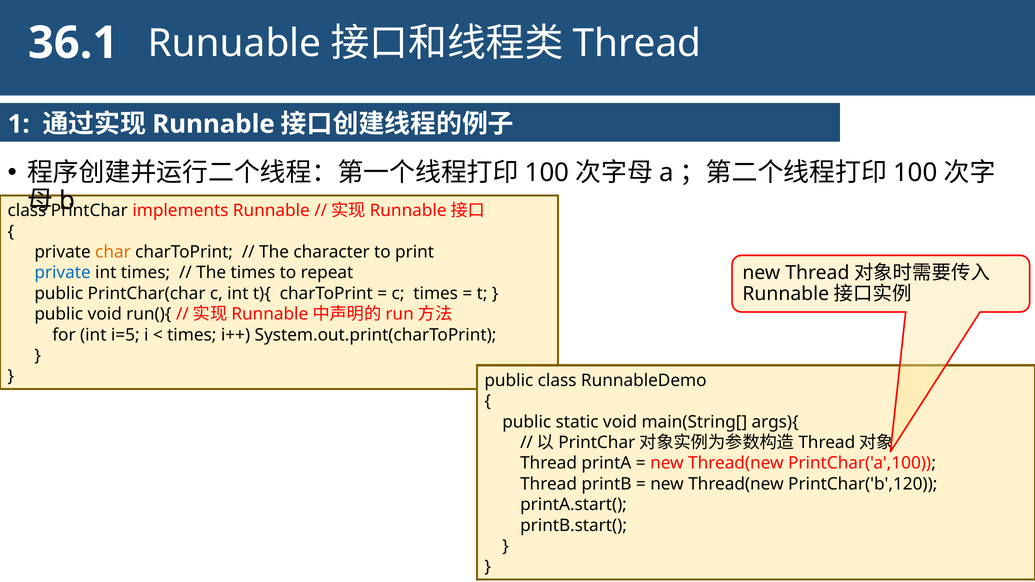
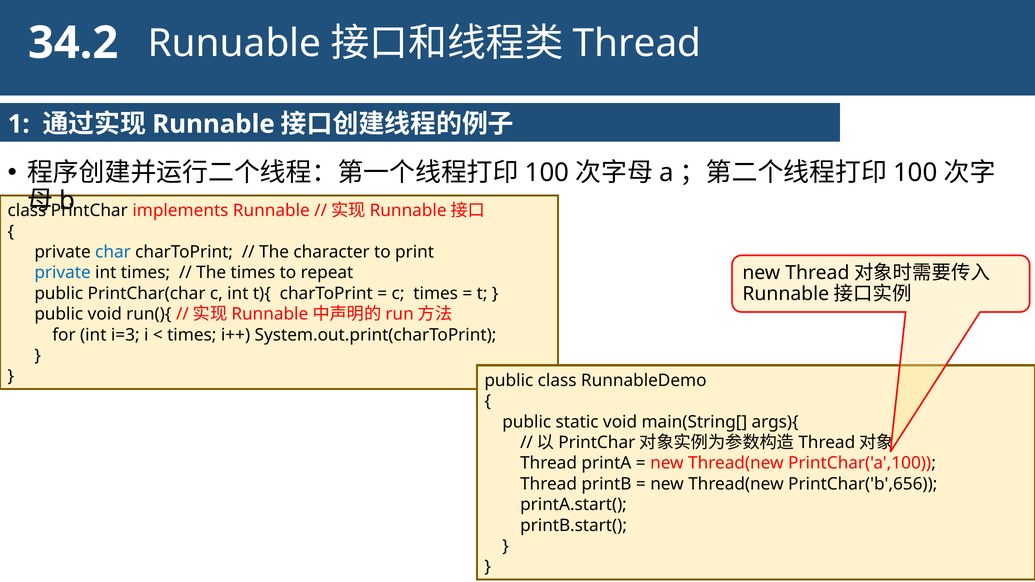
36.1: 36.1 -> 34.2
char colour: orange -> blue
i=5: i=5 -> i=3
PrintChar('b',120: PrintChar('b',120 -> PrintChar('b',656
